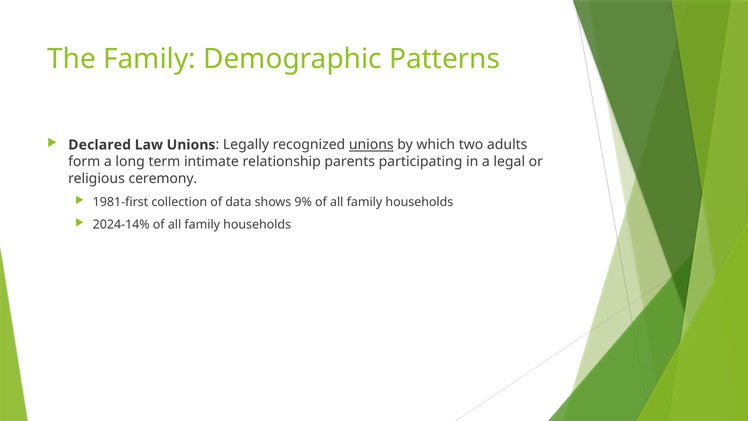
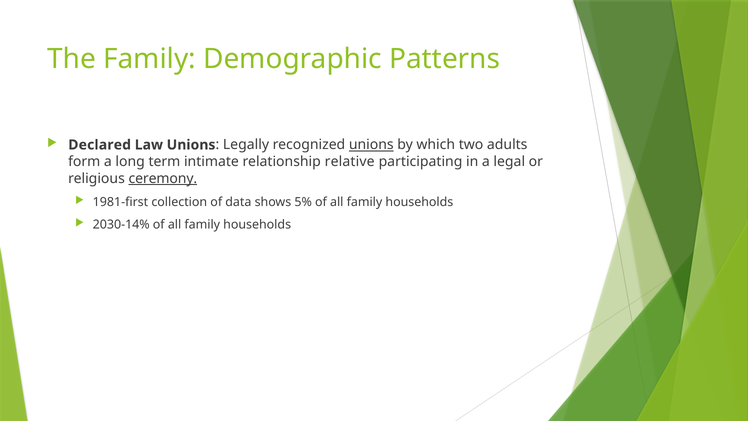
parents: parents -> relative
ceremony underline: none -> present
9%: 9% -> 5%
2024-14%: 2024-14% -> 2030-14%
